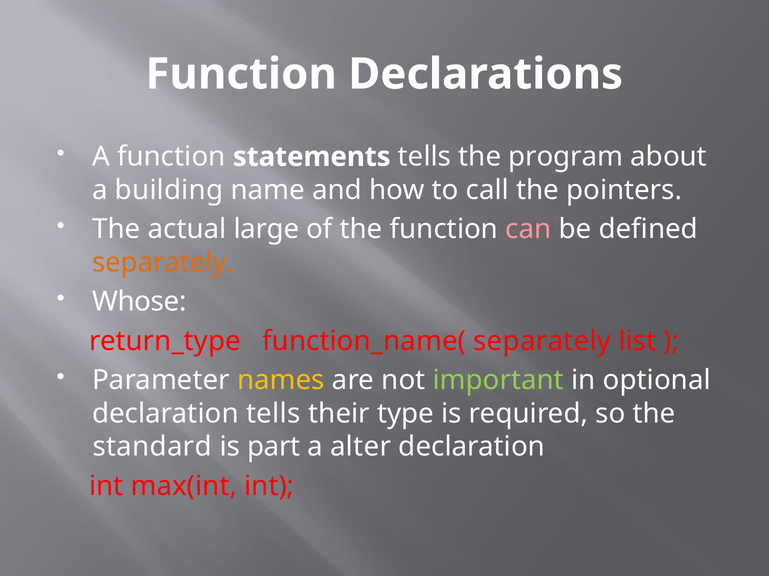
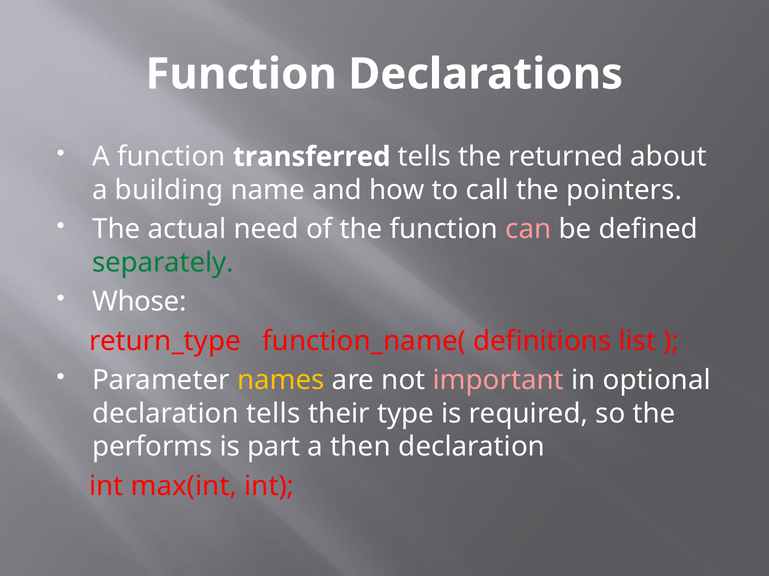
statements: statements -> transferred
program: program -> returned
large: large -> need
separately at (163, 263) colour: orange -> green
function_name( separately: separately -> definitions
important colour: light green -> pink
standard: standard -> performs
alter: alter -> then
